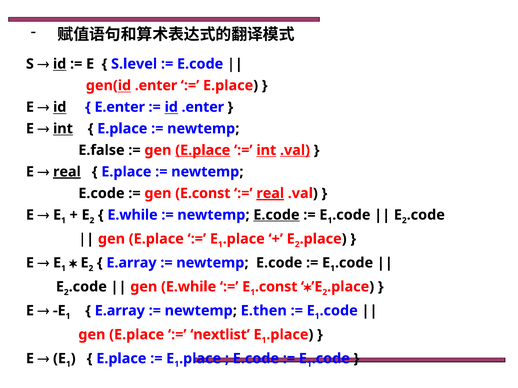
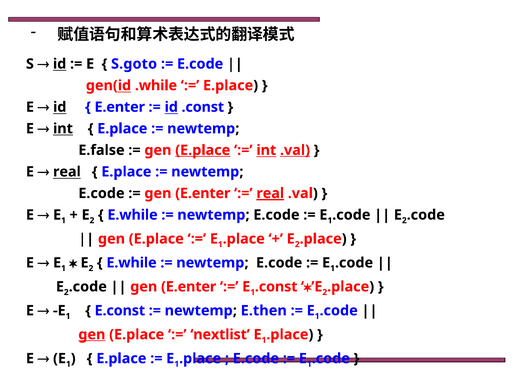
S.level: S.level -> S.goto
gen(id .enter: .enter -> .while
id .enter: .enter -> .const
real at (67, 172) underline: present -> none
E.const at (203, 194): E.const -> E.enter
E.code at (276, 215) underline: present -> none
E.array at (131, 263): E.array -> E.while
E.while at (189, 287): E.while -> E.enter
E.array at (120, 311): E.array -> E.const
gen at (92, 335) underline: none -> present
